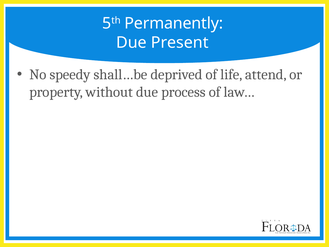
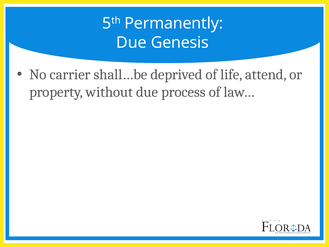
Present: Present -> Genesis
speedy: speedy -> carrier
